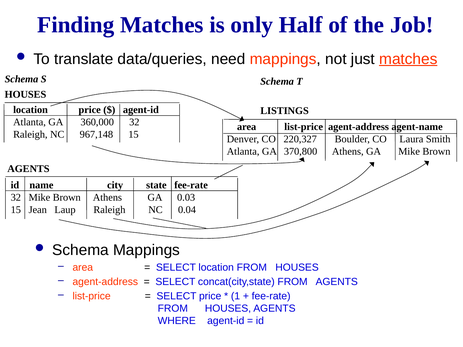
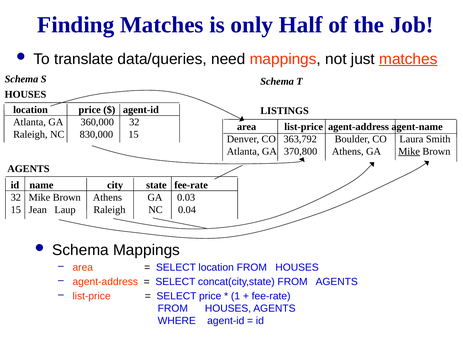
967,148: 967,148 -> 830,000
220,327: 220,327 -> 363,792
Mike at (409, 151) underline: none -> present
